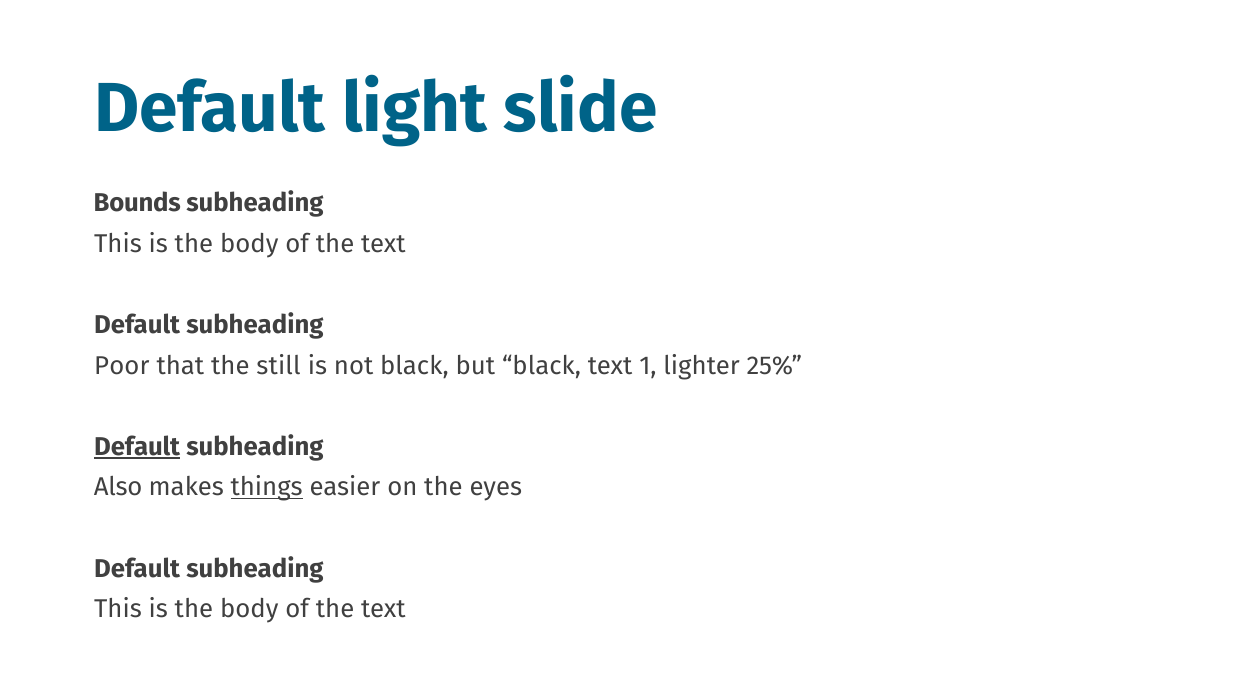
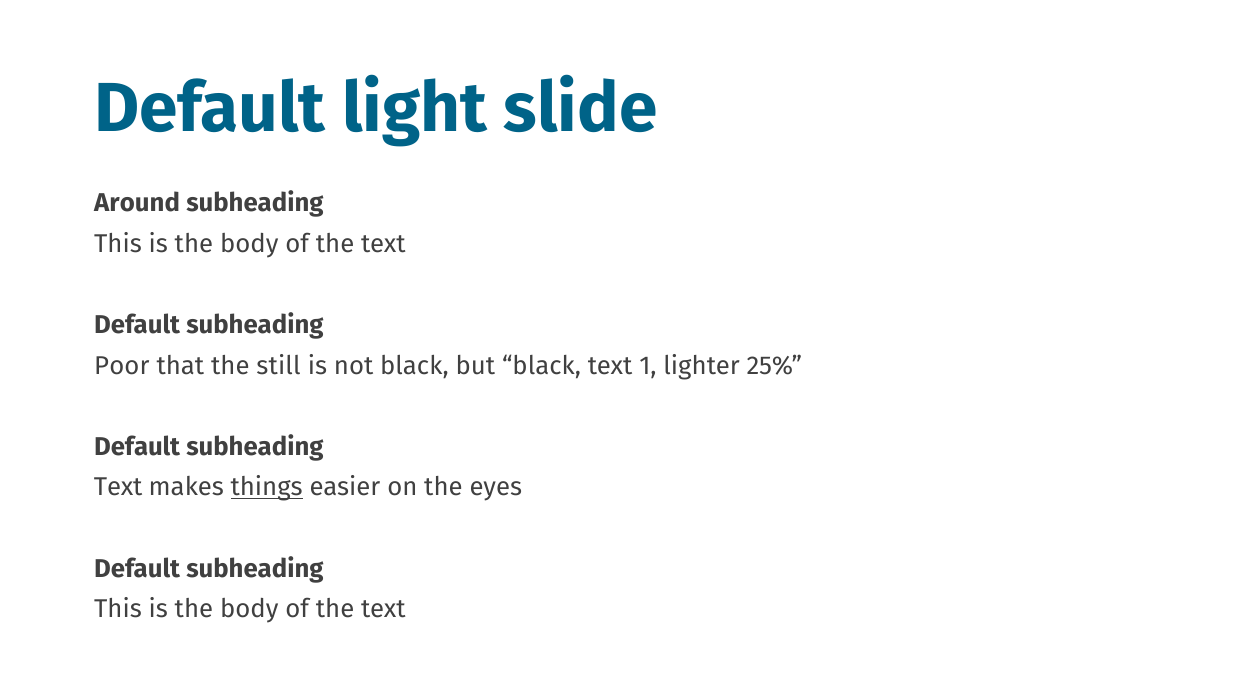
Bounds: Bounds -> Around
Default at (137, 447) underline: present -> none
Also at (118, 488): Also -> Text
